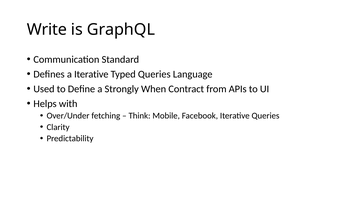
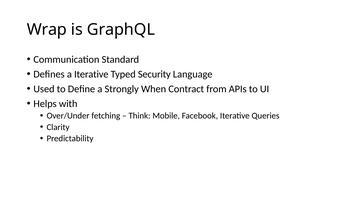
Write: Write -> Wrap
Typed Queries: Queries -> Security
